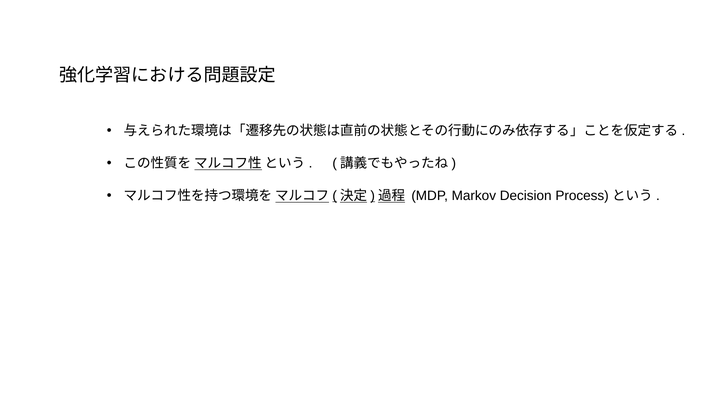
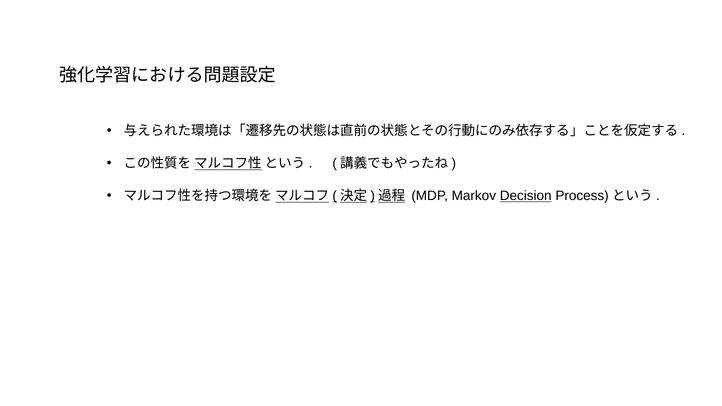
Decision underline: none -> present
